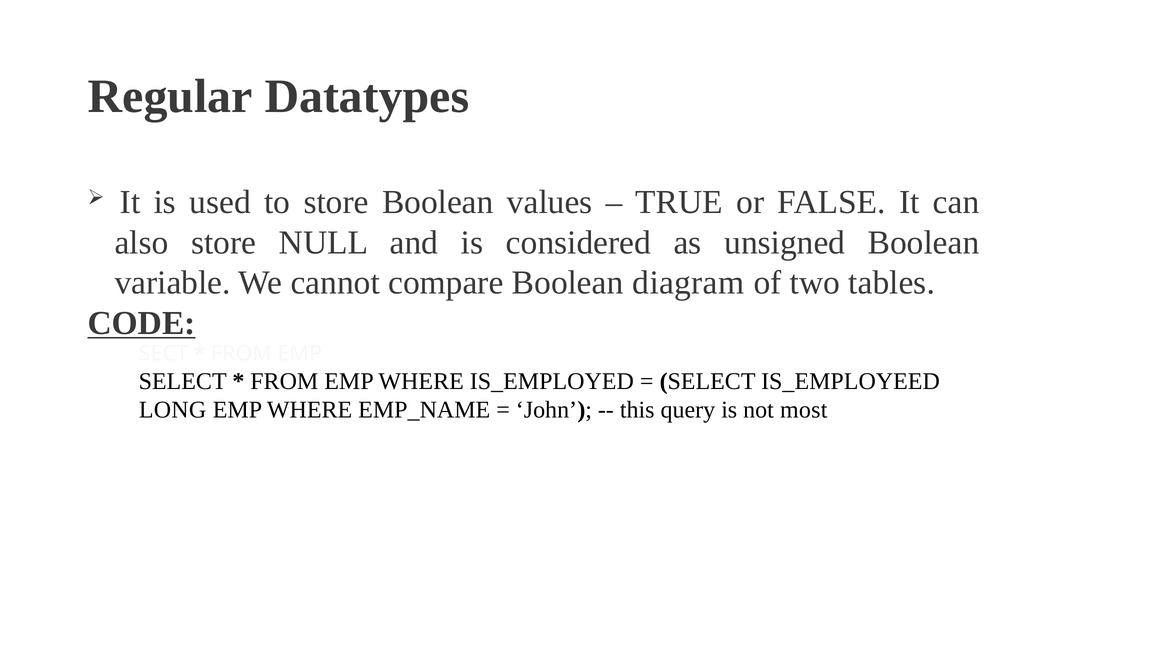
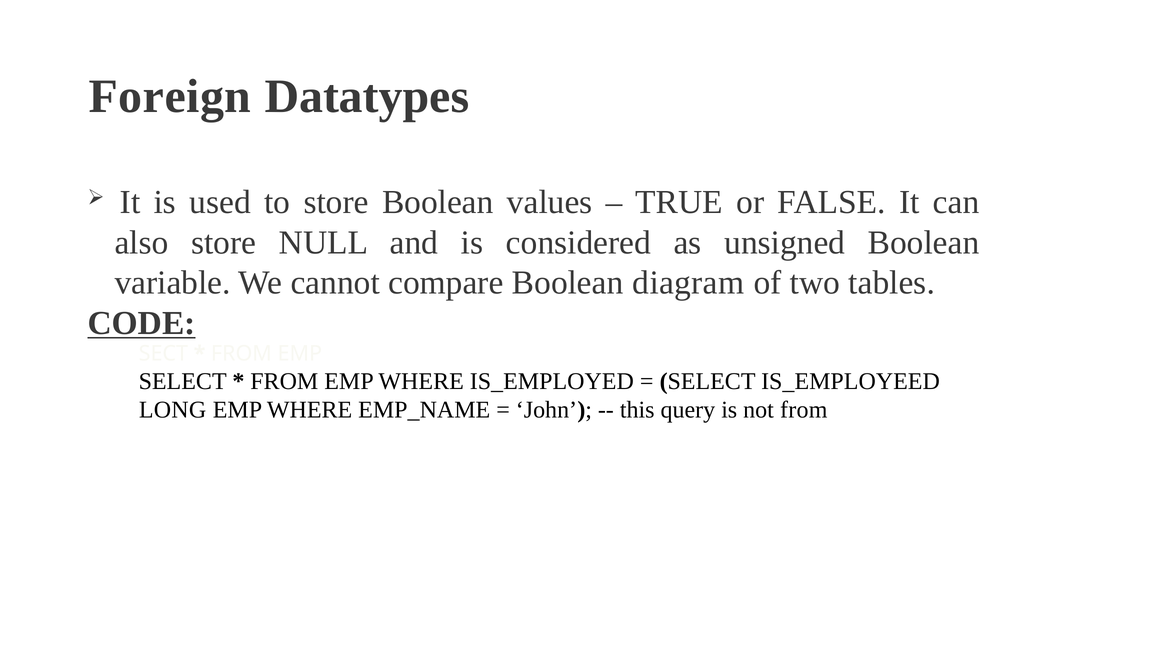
Regular: Regular -> Foreign
not most: most -> from
